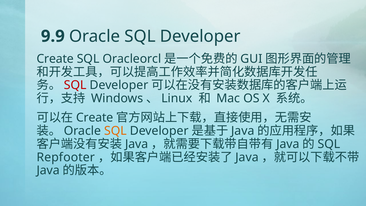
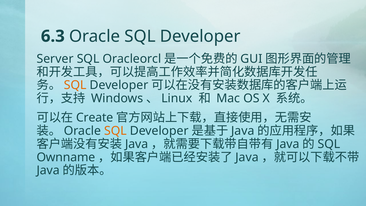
9.9: 9.9 -> 6.3
Create at (55, 59): Create -> Server
SQL at (75, 85) colour: red -> orange
Repfooter: Repfooter -> Ownname
